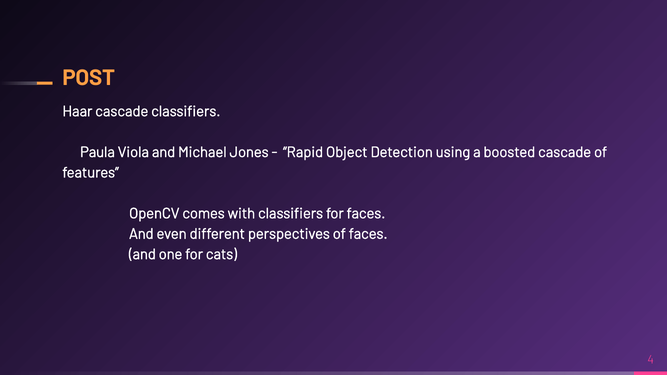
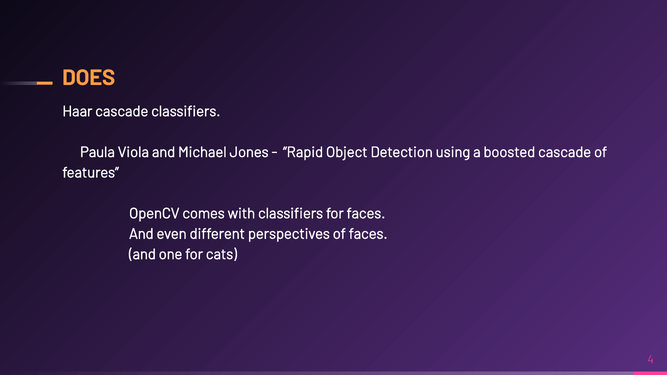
POST: POST -> DOES
